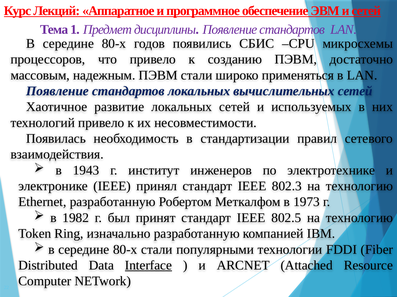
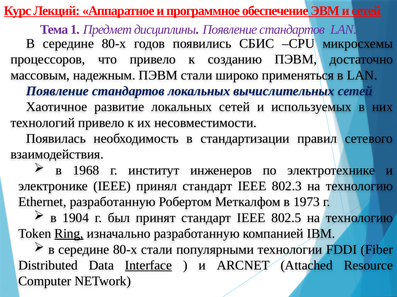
1943: 1943 -> 1968
1982: 1982 -> 1904
Ring underline: none -> present
